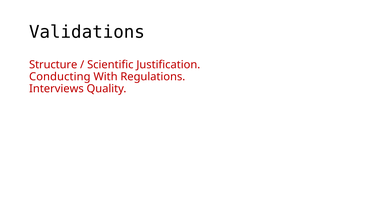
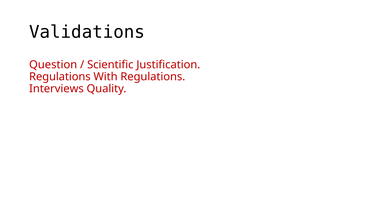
Structure: Structure -> Question
Conducting at (60, 77): Conducting -> Regulations
